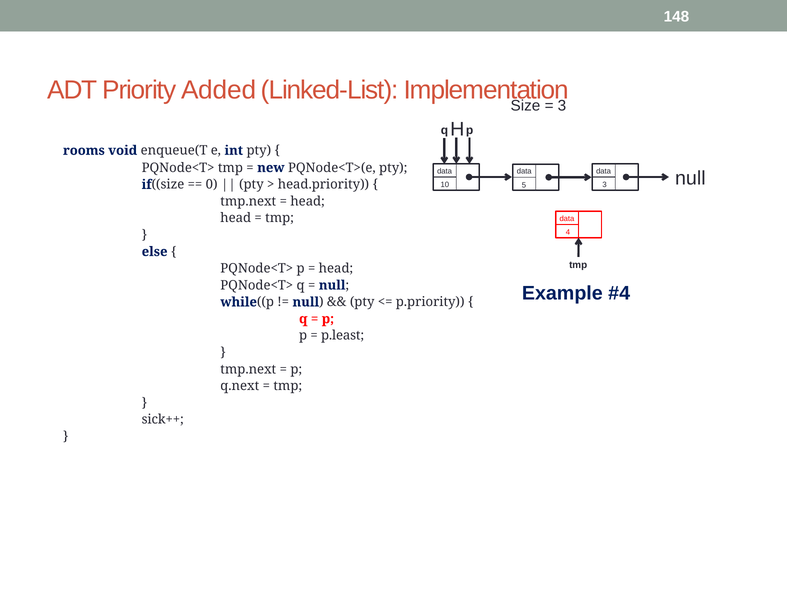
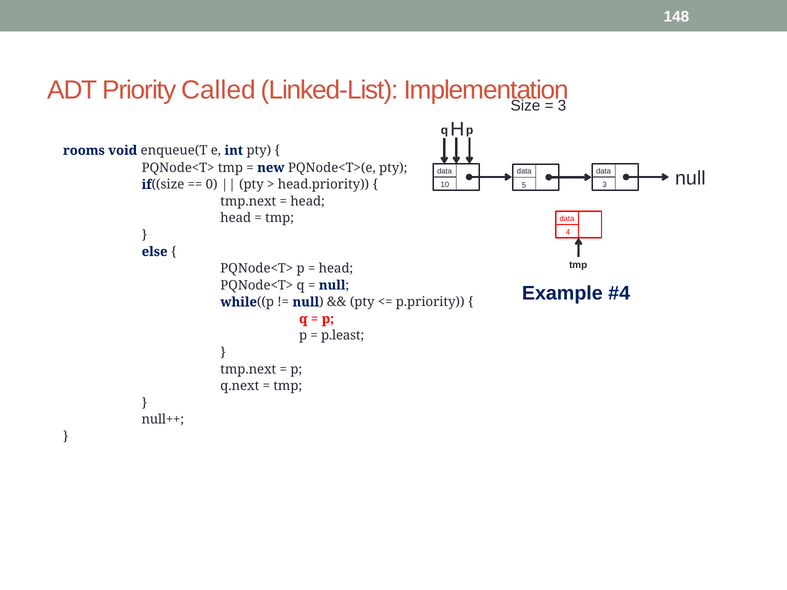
Added: Added -> Called
sick++: sick++ -> null++
